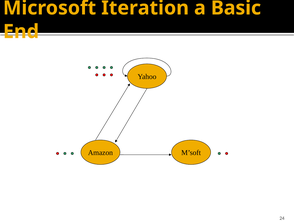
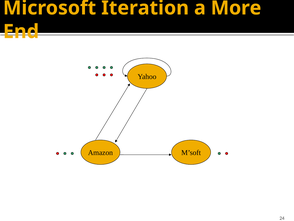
Basic: Basic -> More
